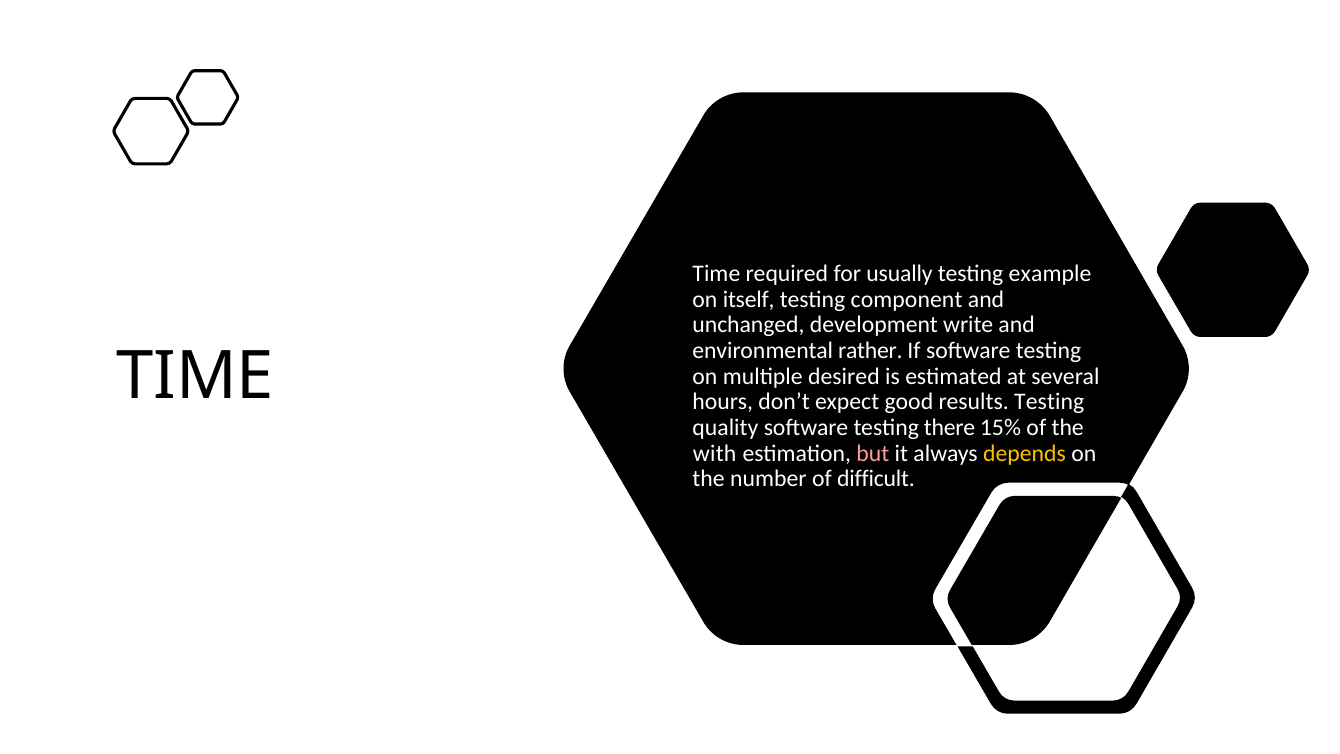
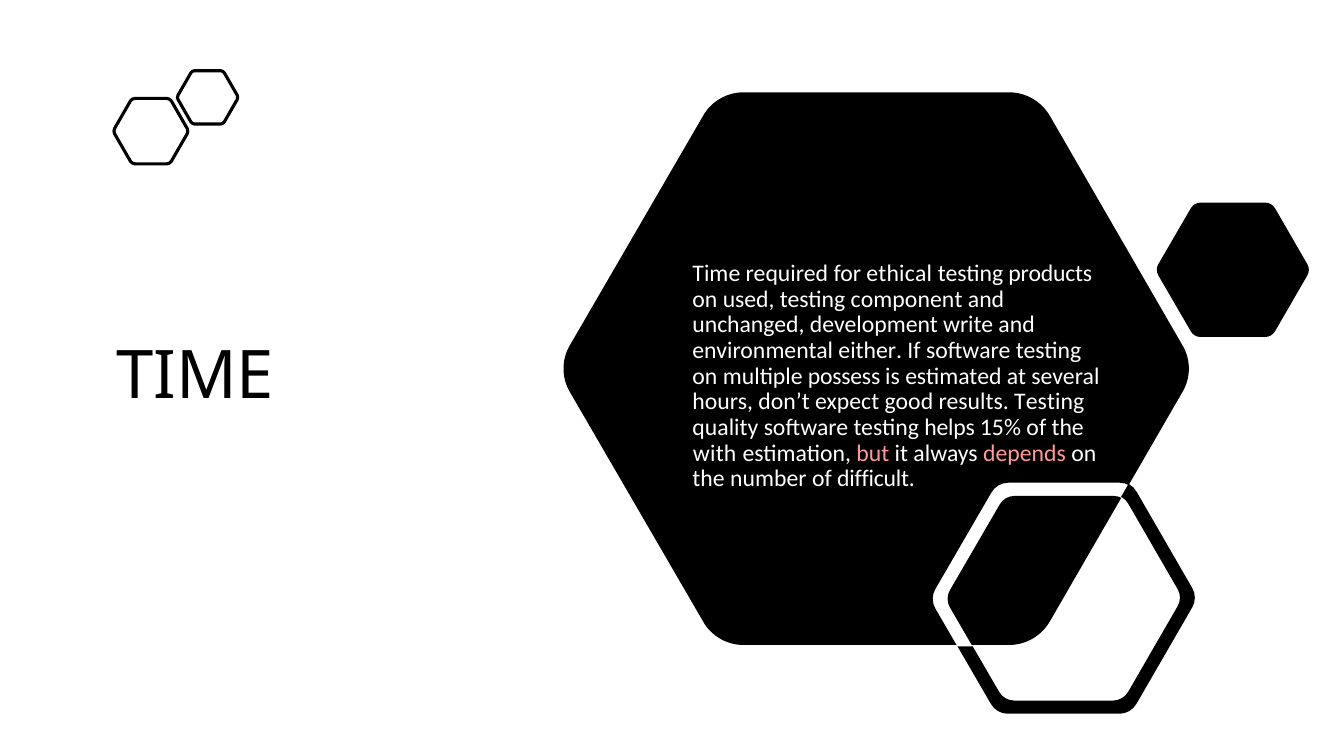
usually: usually -> ethical
example: example -> products
itself: itself -> used
rather: rather -> either
desired: desired -> possess
there: there -> helps
depends colour: yellow -> pink
